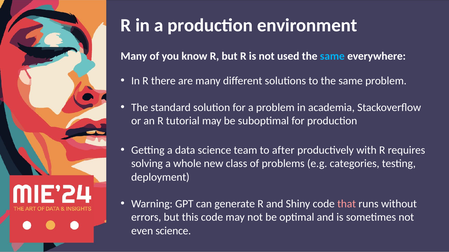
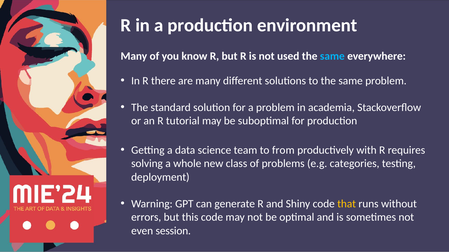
after: after -> from
that colour: pink -> yellow
even science: science -> session
